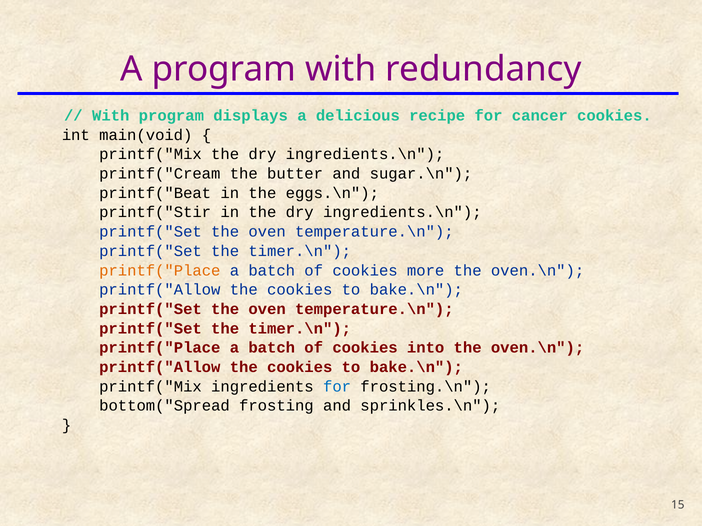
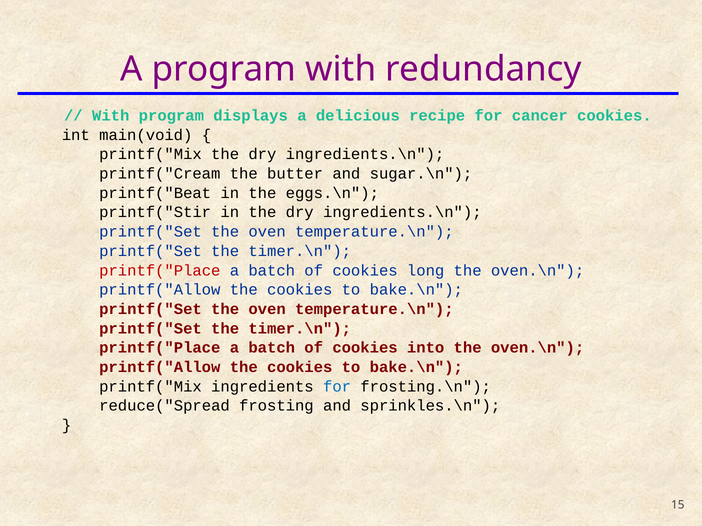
printf("Place at (160, 271) colour: orange -> red
more: more -> long
bottom("Spread: bottom("Spread -> reduce("Spread
